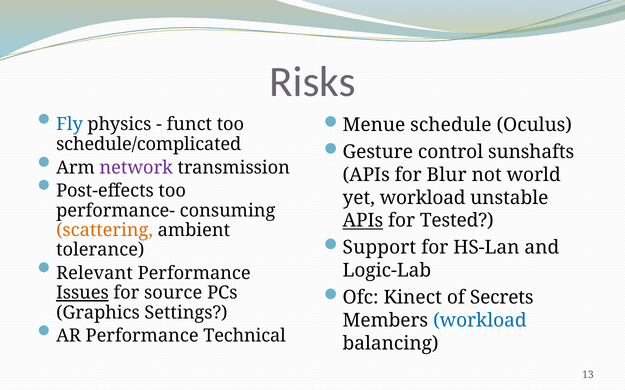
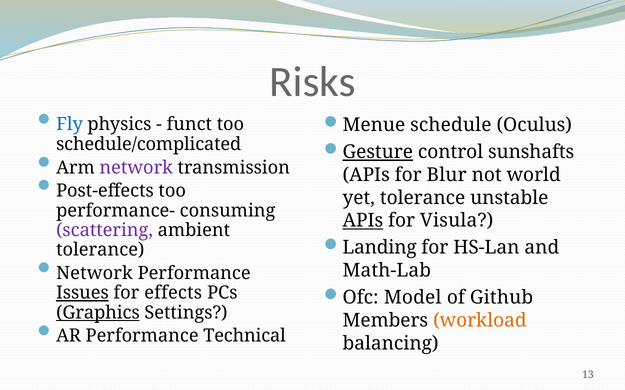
Gesture underline: none -> present
yet workload: workload -> tolerance
Tested: Tested -> Visula
scattering colour: orange -> purple
Support: Support -> Landing
Relevant at (95, 274): Relevant -> Network
Logic-Lab: Logic-Lab -> Math-Lab
source: source -> effects
Kinect: Kinect -> Model
Secrets: Secrets -> Github
Graphics underline: none -> present
workload at (480, 321) colour: blue -> orange
